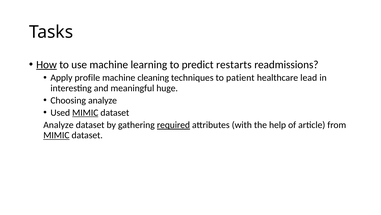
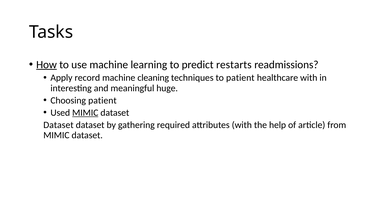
profile: profile -> record
healthcare lead: lead -> with
Choosing analyze: analyze -> patient
Analyze at (58, 125): Analyze -> Dataset
required underline: present -> none
MIMIC at (56, 135) underline: present -> none
